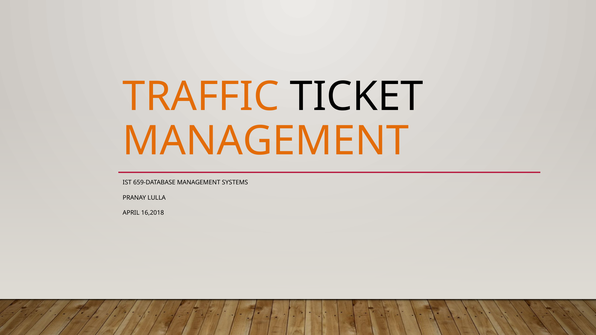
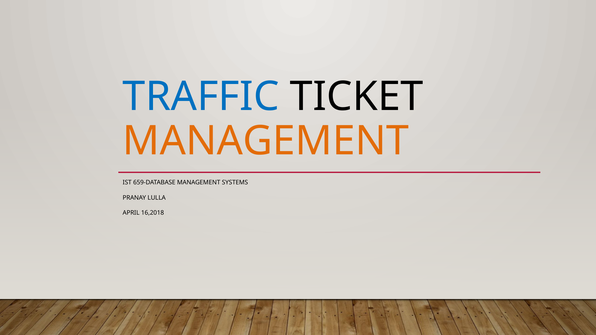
TRAFFIC colour: orange -> blue
